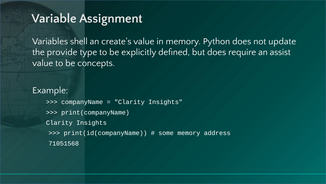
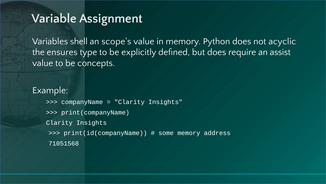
create's: create's -> scope's
update: update -> acyclic
provide: provide -> ensures
